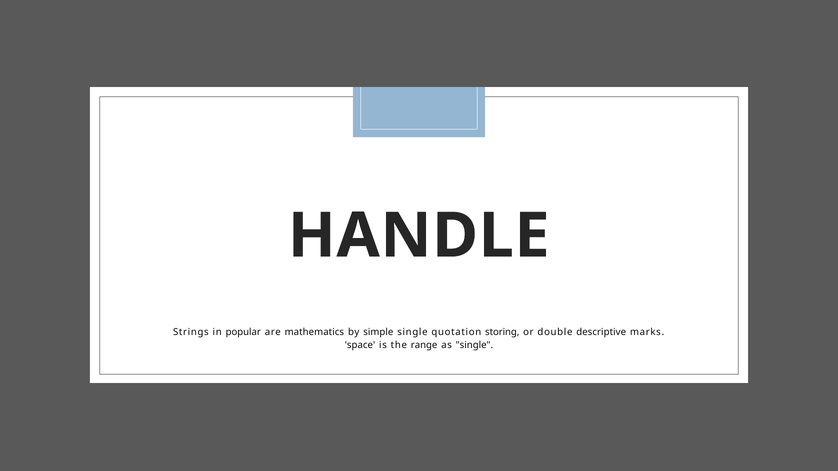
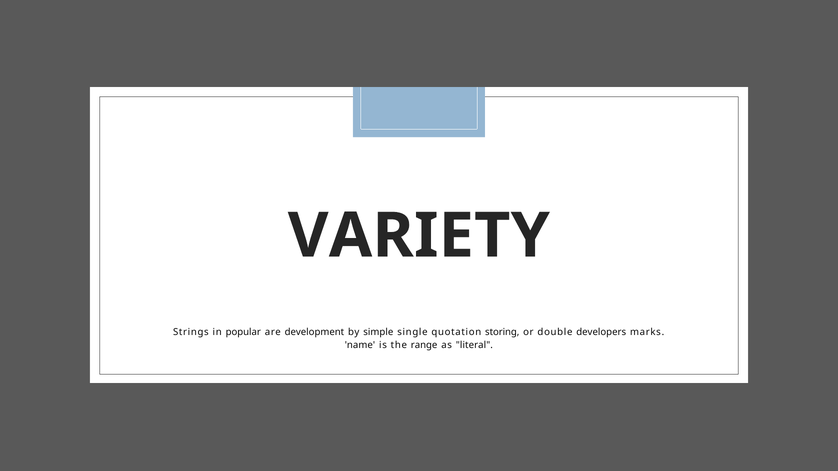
HANDLE: HANDLE -> VARIETY
mathematics: mathematics -> development
descriptive: descriptive -> developers
space: space -> name
as single: single -> literal
